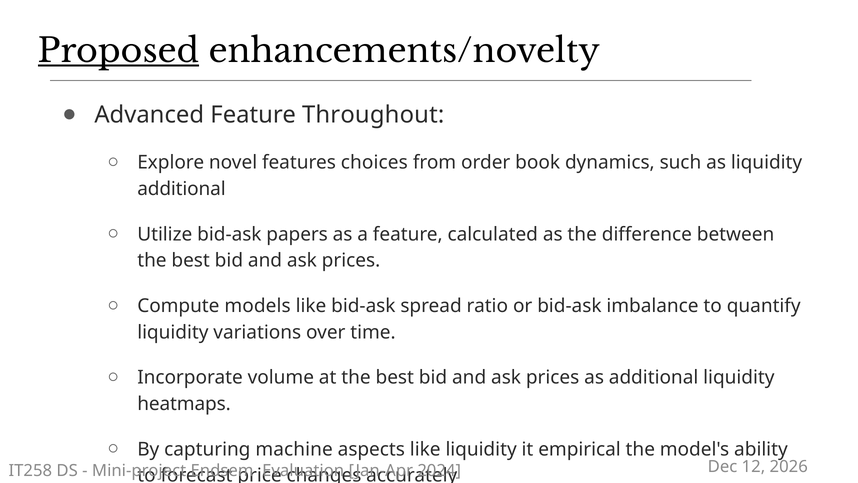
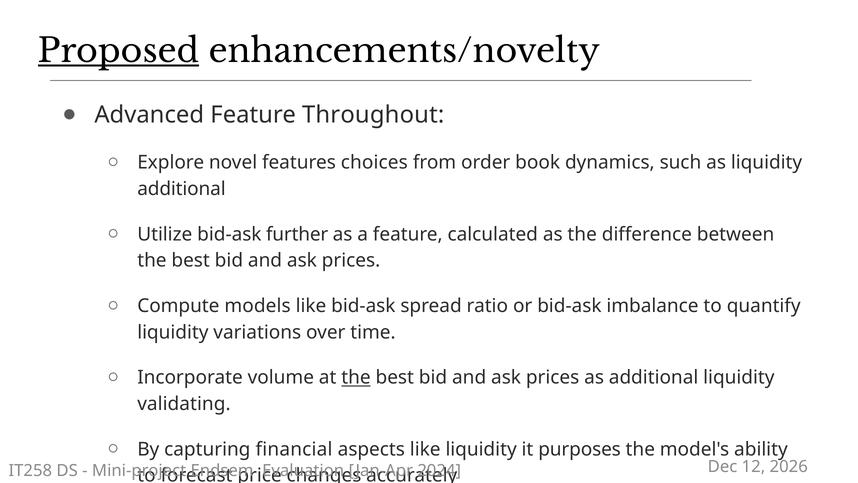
papers: papers -> further
the at (356, 377) underline: none -> present
heatmaps: heatmaps -> validating
machine: machine -> financial
empirical: empirical -> purposes
